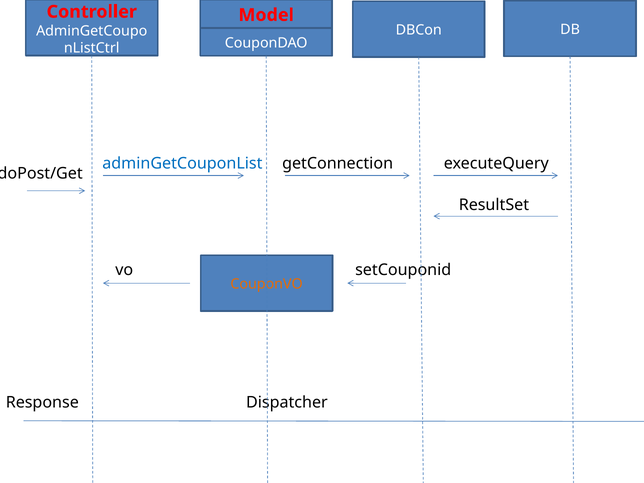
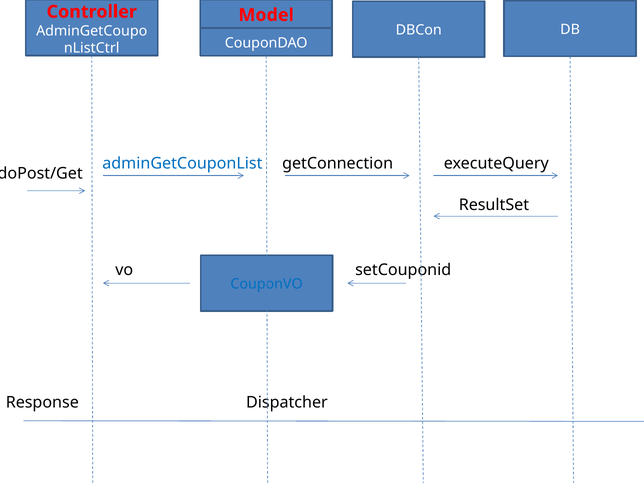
CouponVO colour: orange -> blue
